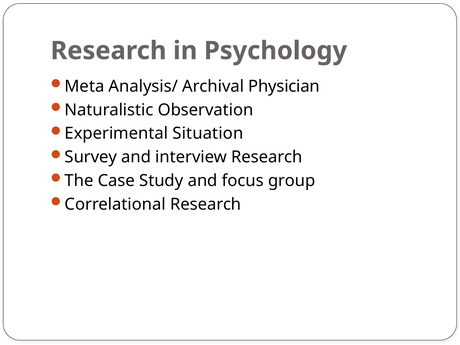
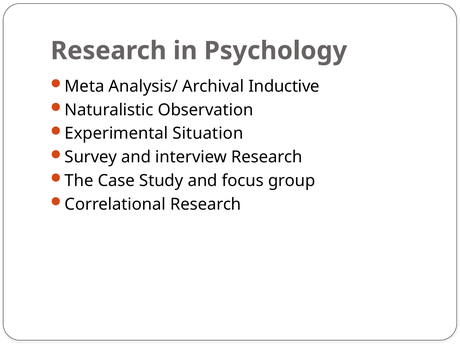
Physician: Physician -> Inductive
